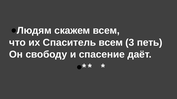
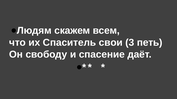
Спаситель всем: всем -> свои
